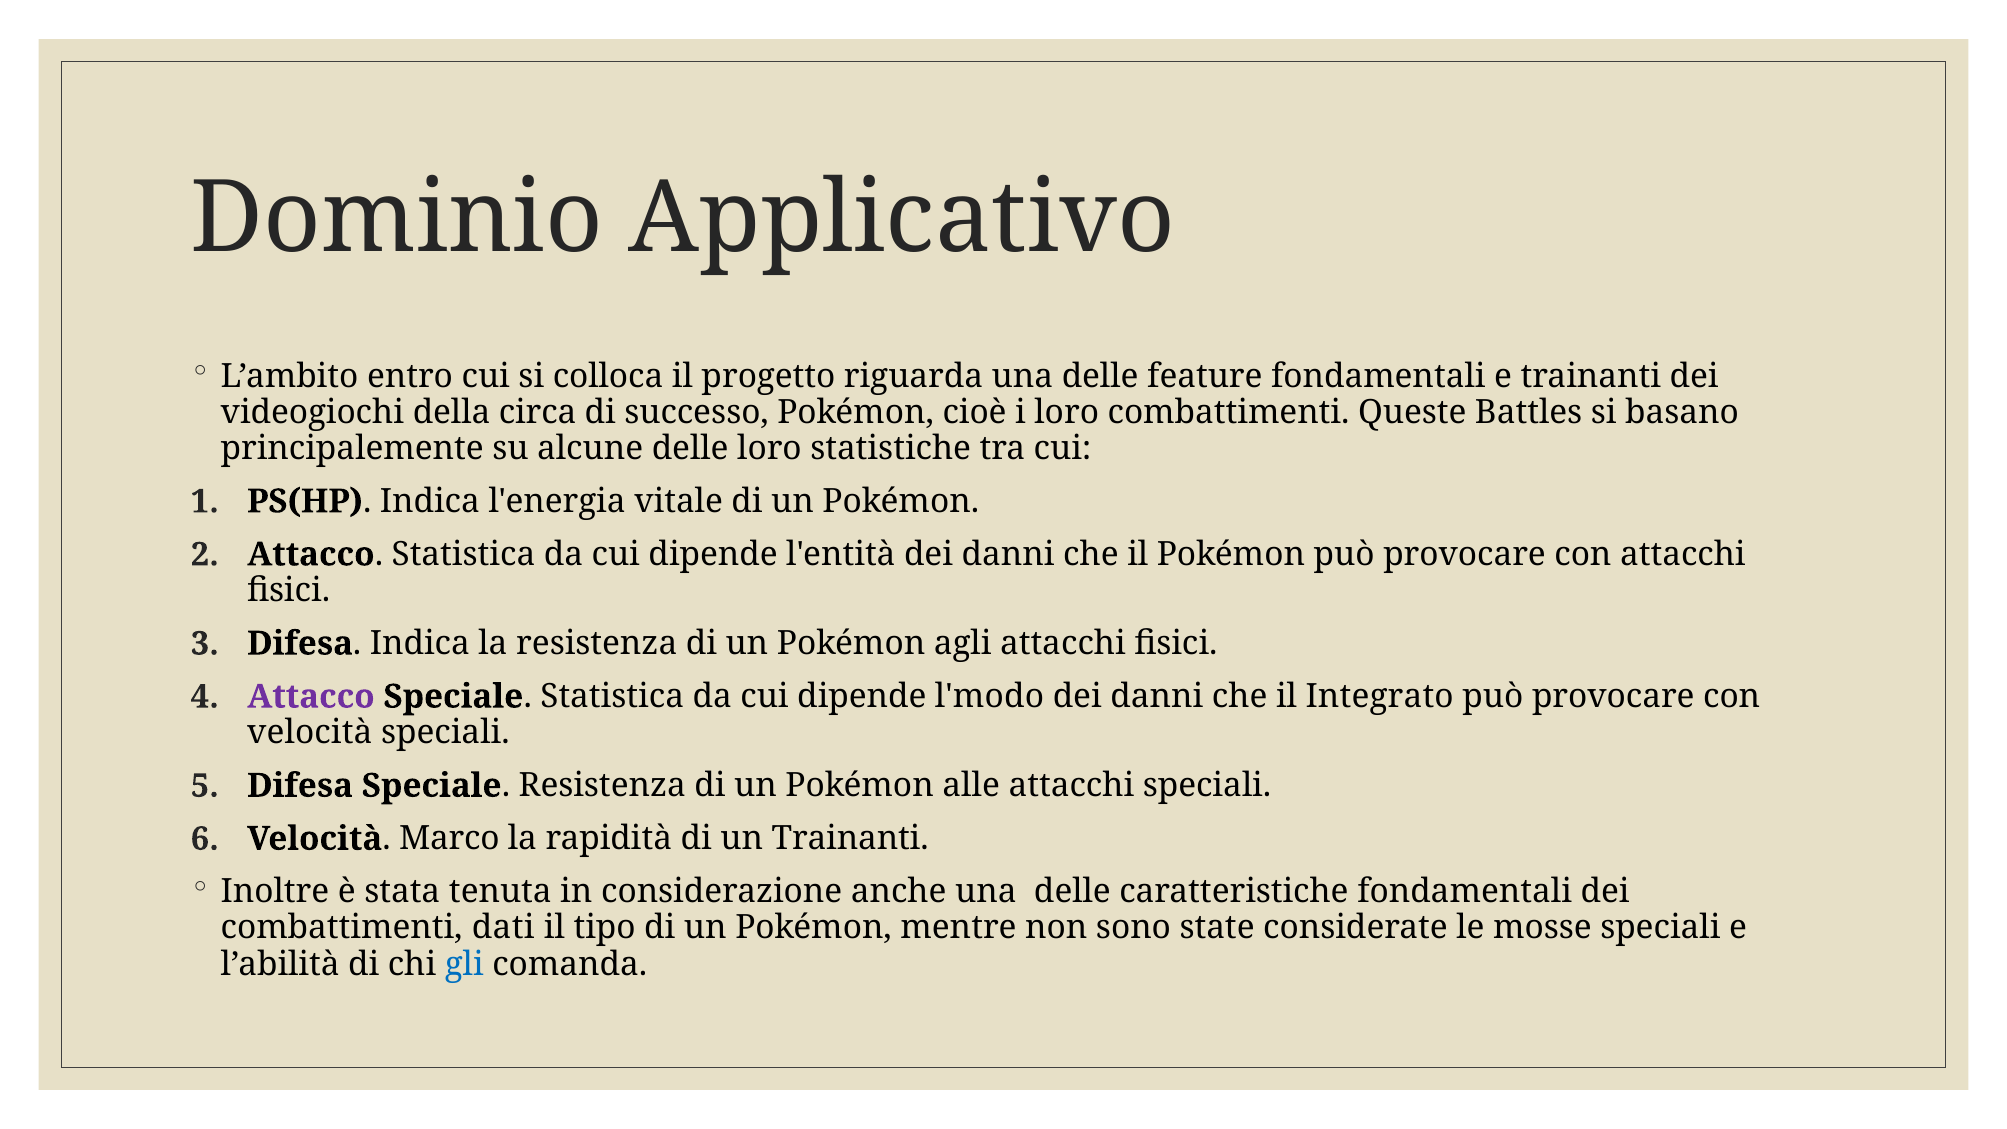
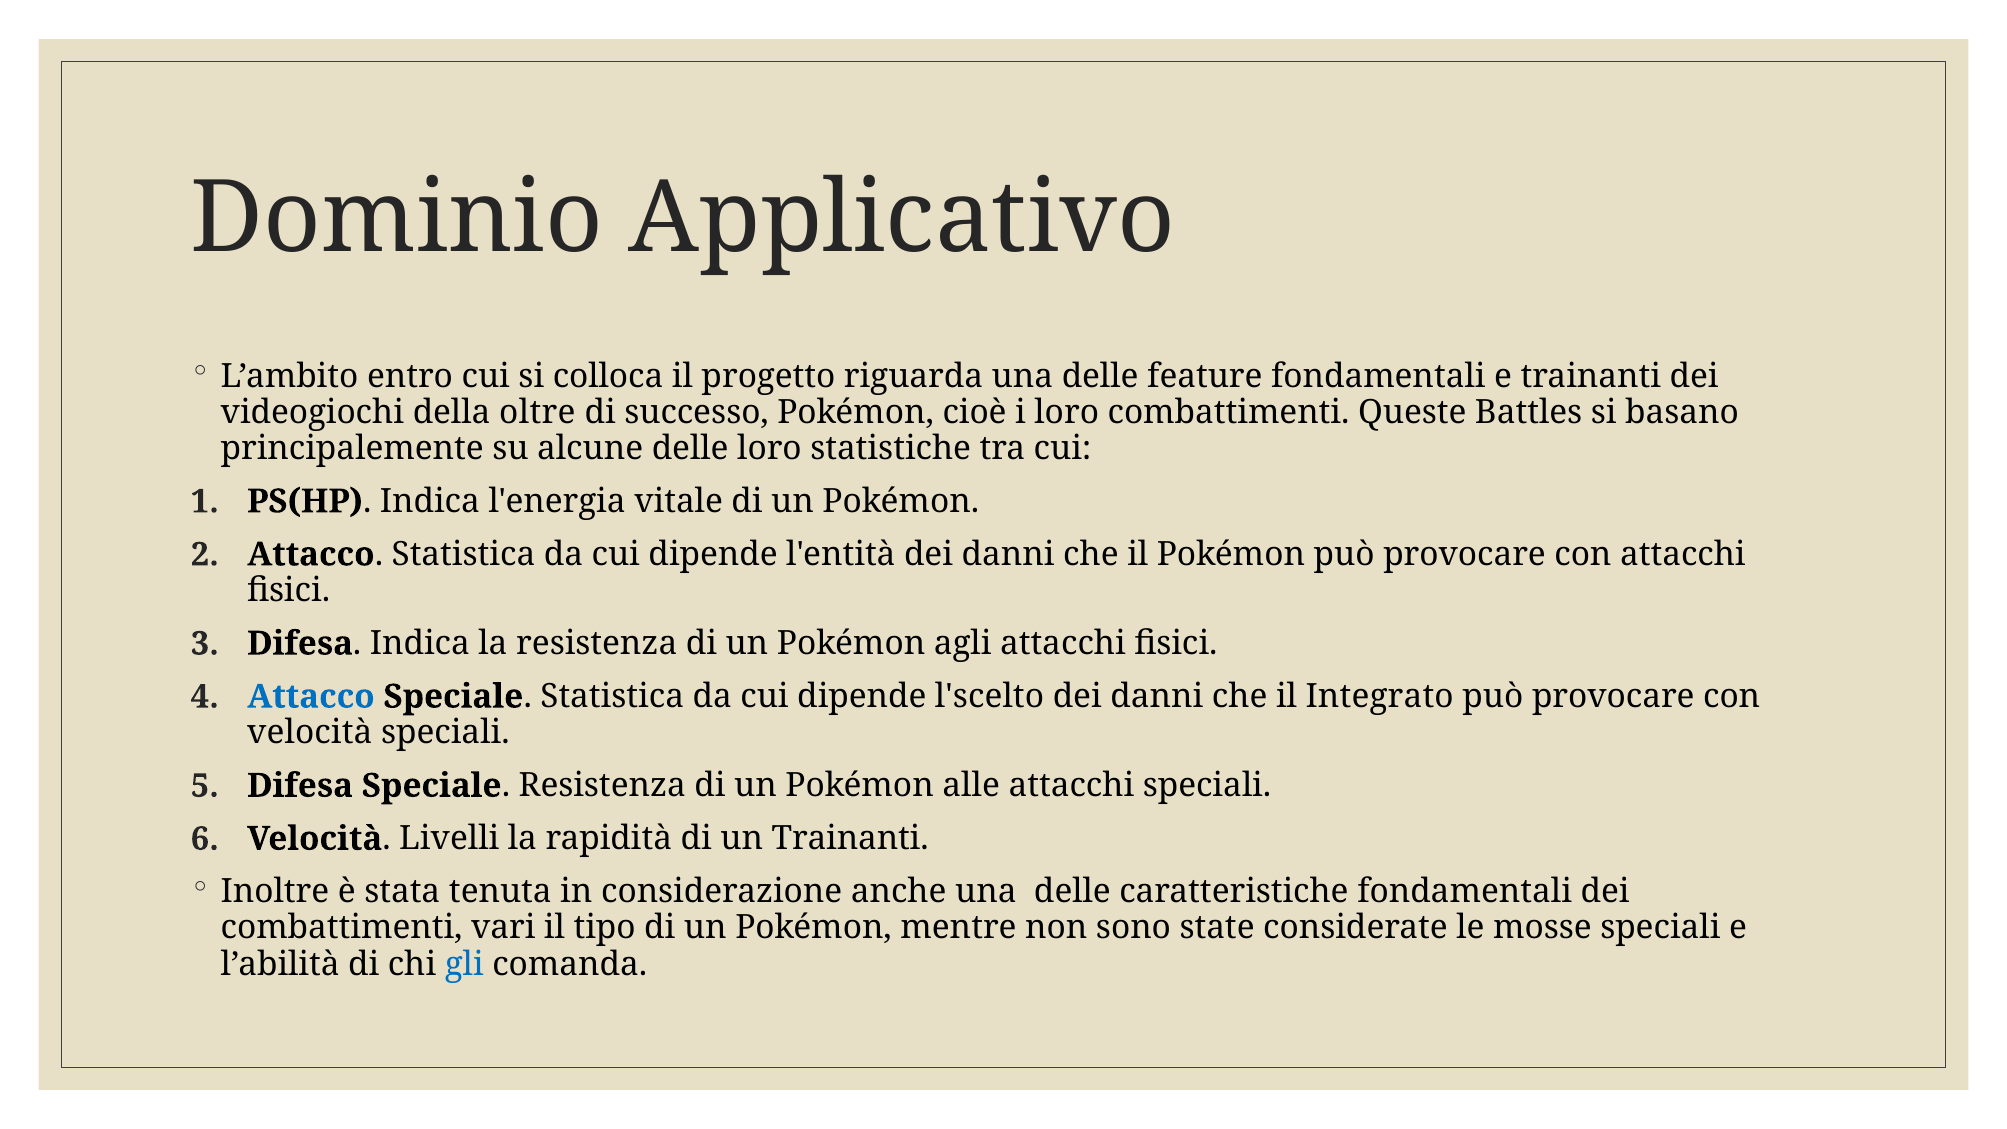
circa: circa -> oltre
Attacco at (311, 697) colour: purple -> blue
l'modo: l'modo -> l'scelto
Marco: Marco -> Livelli
dati: dati -> vari
